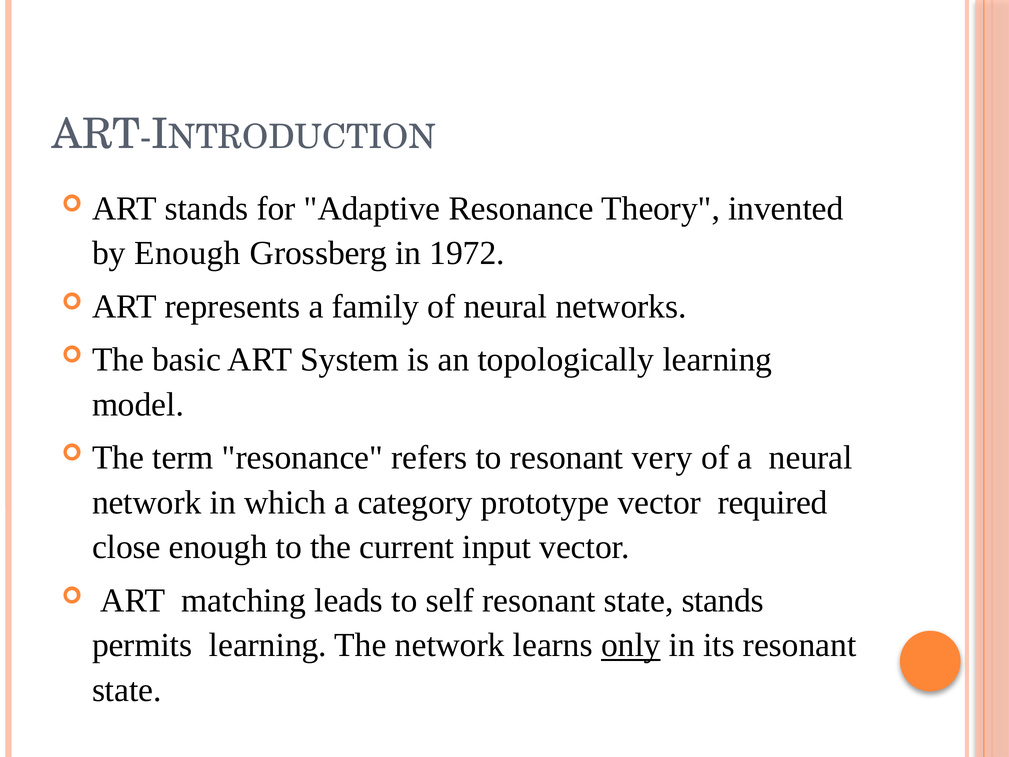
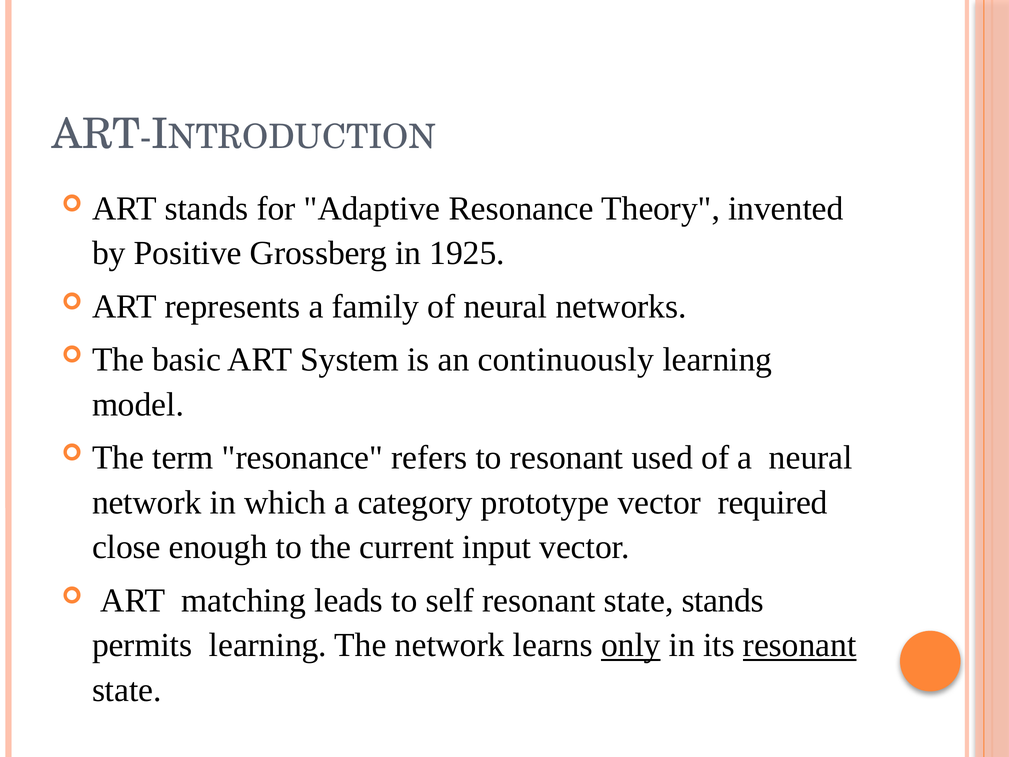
by Enough: Enough -> Positive
1972: 1972 -> 1925
topologically: topologically -> continuously
very: very -> used
resonant at (800, 645) underline: none -> present
